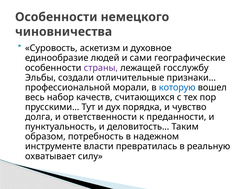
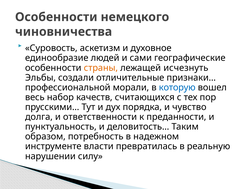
страны colour: purple -> orange
госслужбу: госслужбу -> исчезнуть
охватывает: охватывает -> нарушении
